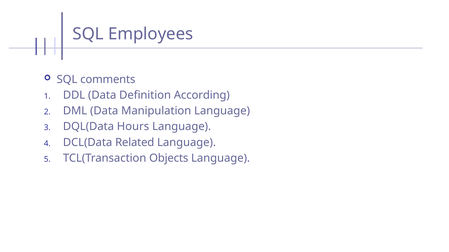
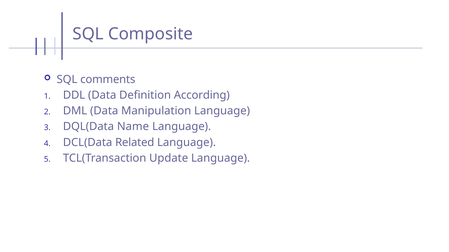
Employees: Employees -> Composite
Hours: Hours -> Name
Objects: Objects -> Update
